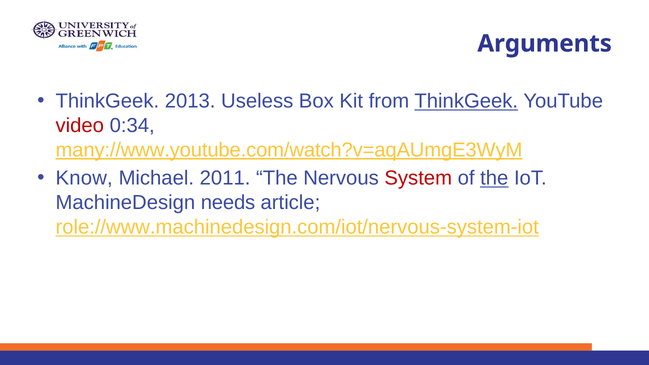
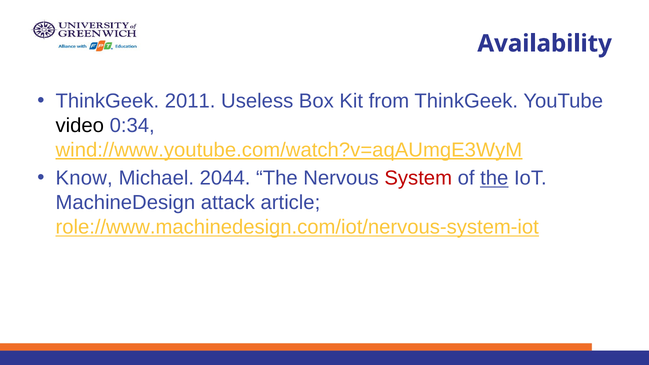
Arguments: Arguments -> Availability
2013: 2013 -> 2011
ThinkGeek at (466, 101) underline: present -> none
video colour: red -> black
many://www.youtube.com/watch?v=aqAUmgE3WyM: many://www.youtube.com/watch?v=aqAUmgE3WyM -> wind://www.youtube.com/watch?v=aqAUmgE3WyM
2011: 2011 -> 2044
needs: needs -> attack
